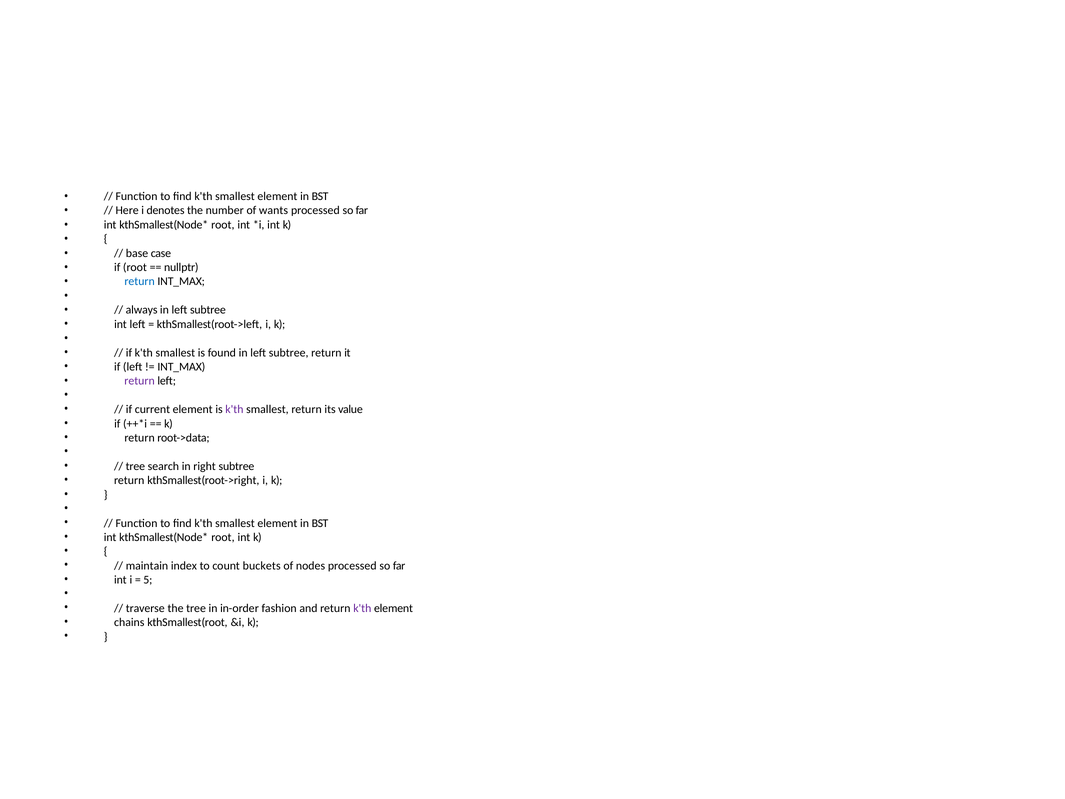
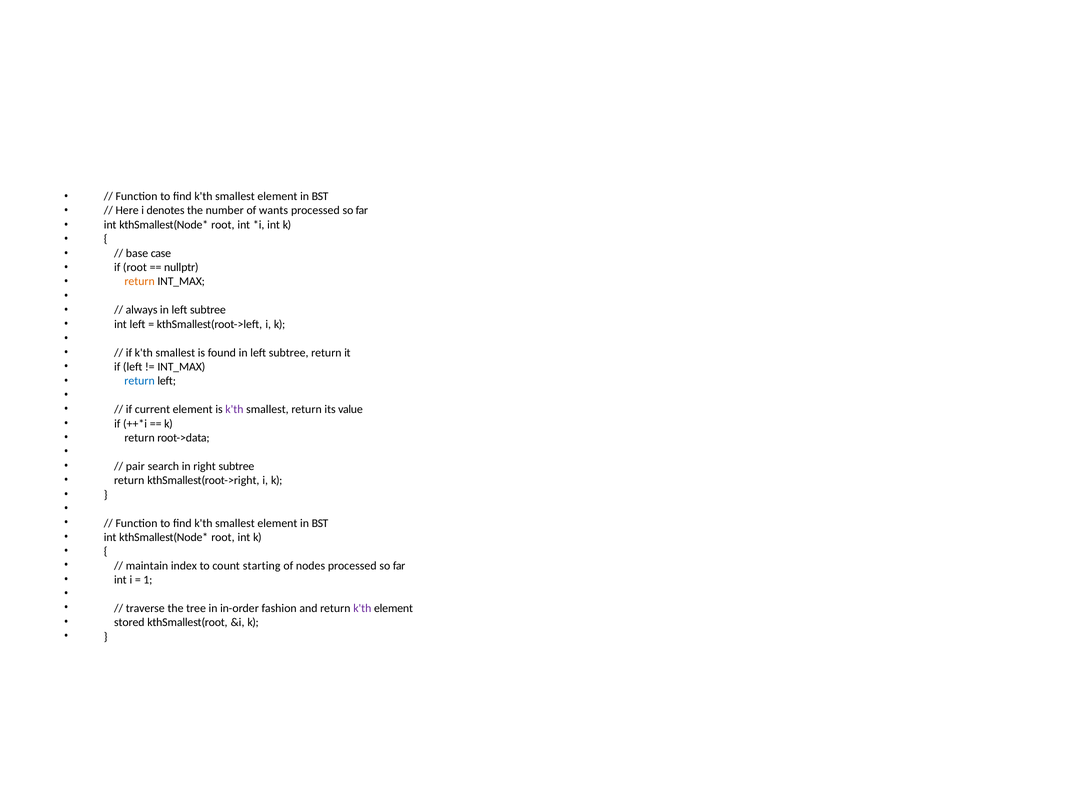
return at (140, 281) colour: blue -> orange
return at (140, 381) colour: purple -> blue
tree at (135, 466): tree -> pair
buckets: buckets -> starting
5: 5 -> 1
chains: chains -> stored
